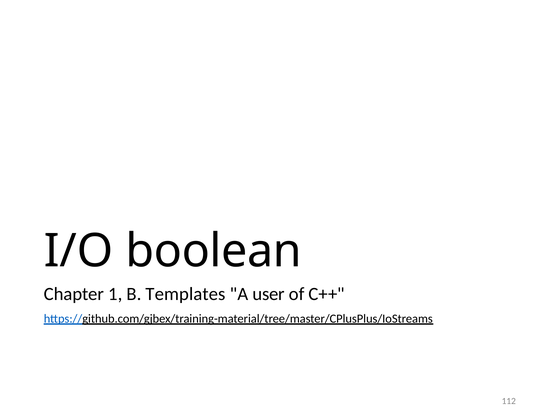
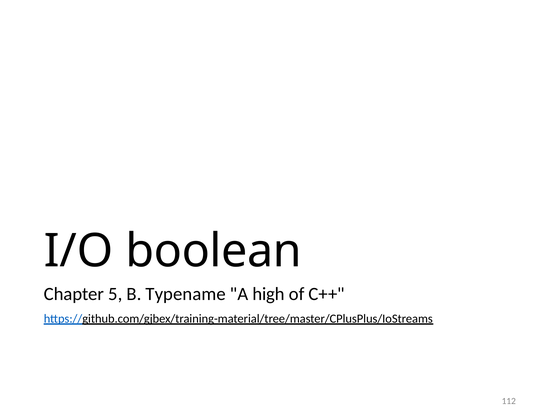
1: 1 -> 5
Templates: Templates -> Typename
user: user -> high
